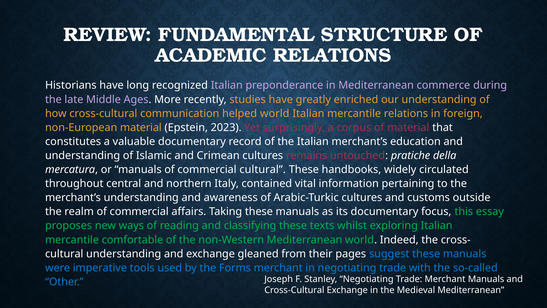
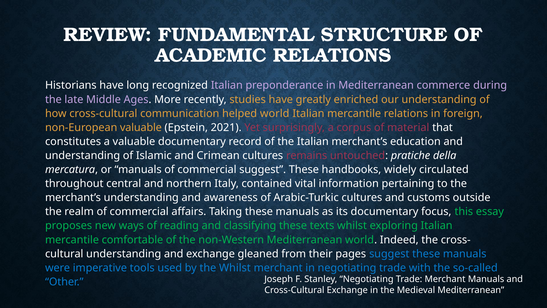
non-European material: material -> valuable
2023: 2023 -> 2021
commercial cultural: cultural -> suggest
the Forms: Forms -> Whilst
